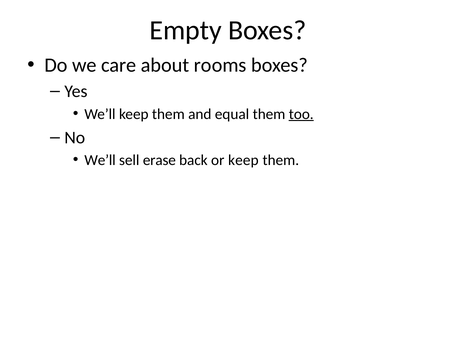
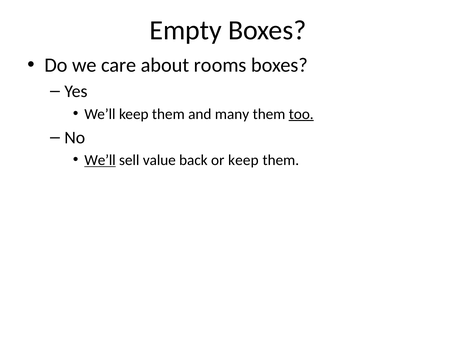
equal: equal -> many
We’ll at (100, 160) underline: none -> present
erase: erase -> value
